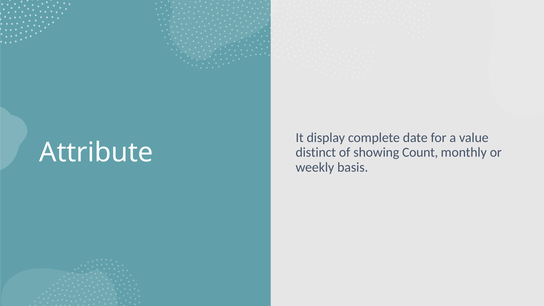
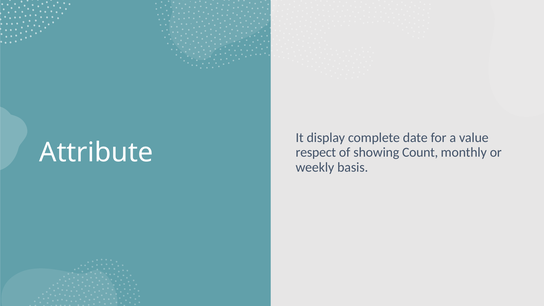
distinct: distinct -> respect
